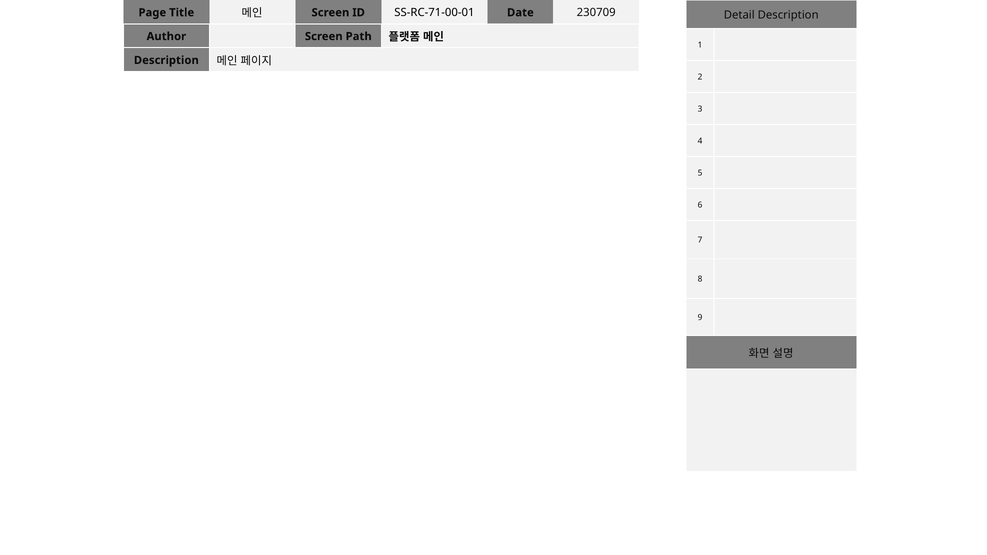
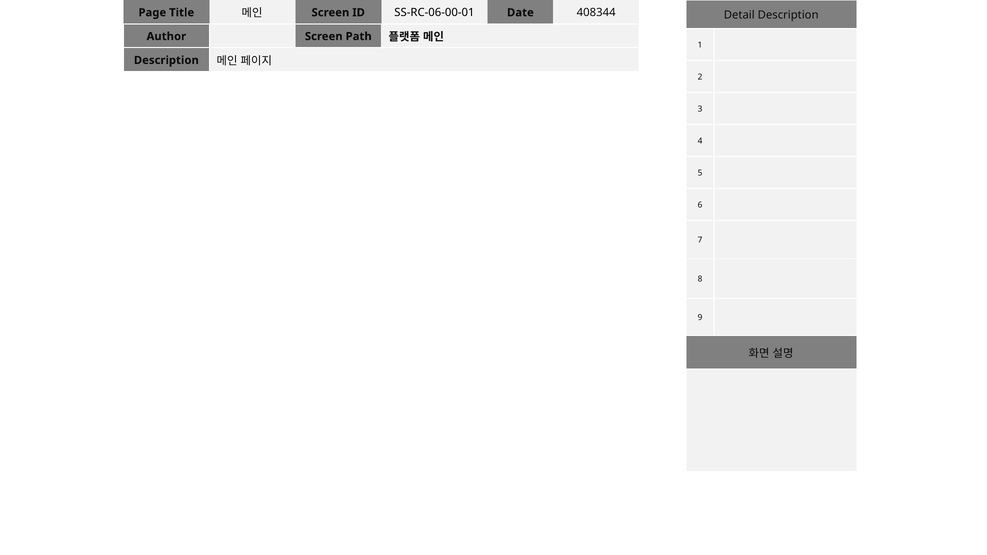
SS-RC-71-00-01: SS-RC-71-00-01 -> SS-RC-06-00-01
230709: 230709 -> 408344
